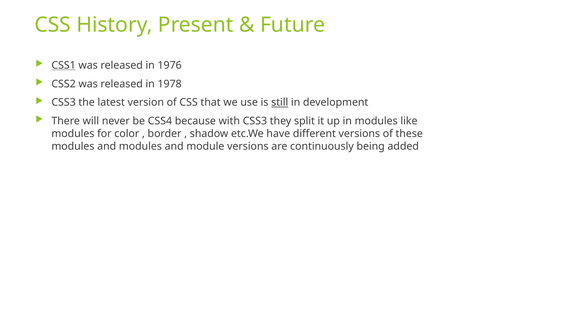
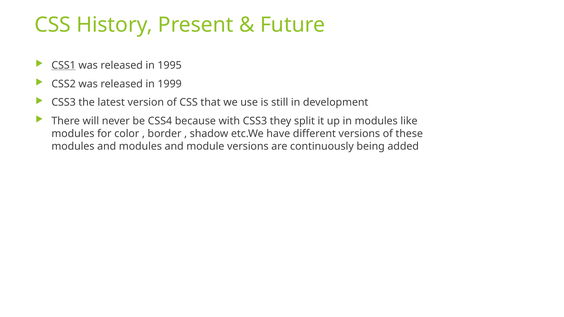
1976: 1976 -> 1995
1978: 1978 -> 1999
still underline: present -> none
